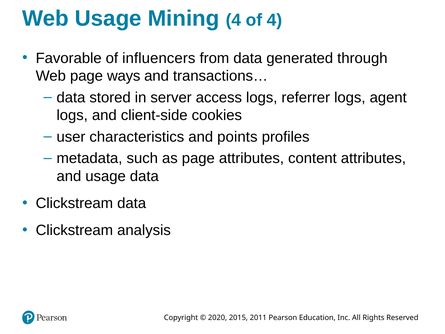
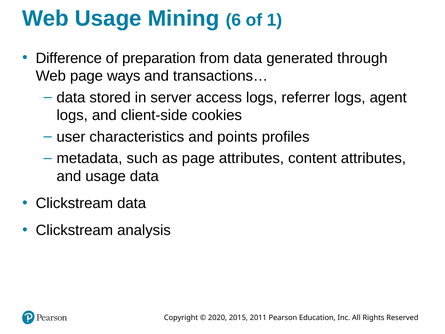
Mining 4: 4 -> 6
of 4: 4 -> 1
Favorable: Favorable -> Difference
influencers: influencers -> preparation
